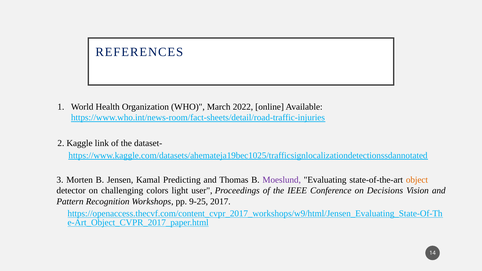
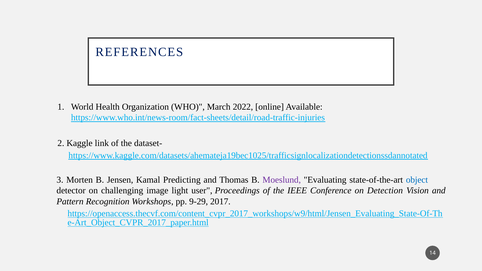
object colour: orange -> blue
colors: colors -> image
Decisions: Decisions -> Detection
9-25: 9-25 -> 9-29
